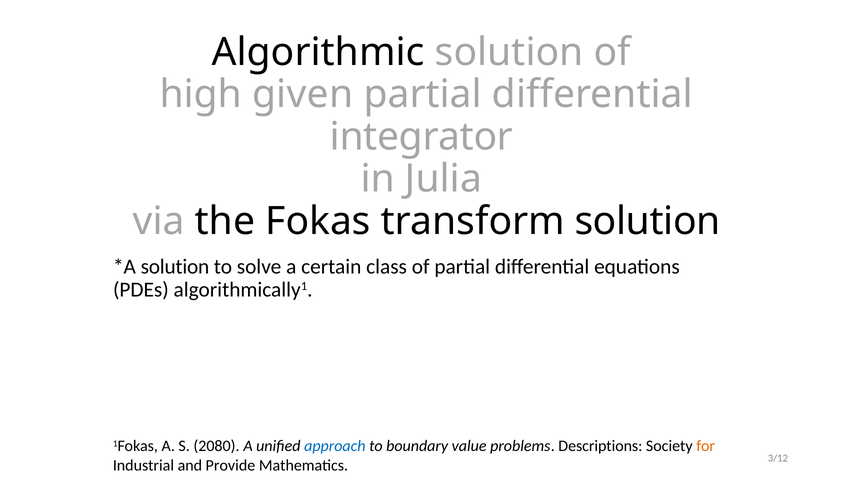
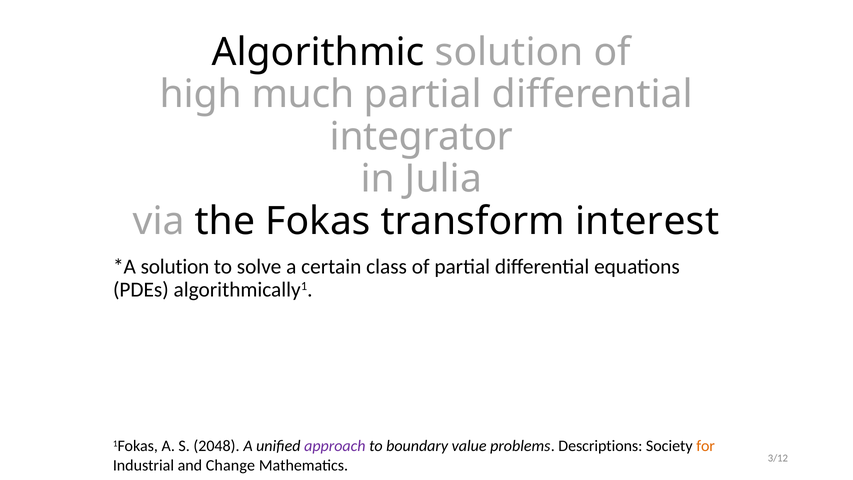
given: given -> much
transform solution: solution -> interest
2080: 2080 -> 2048
approach colour: blue -> purple
Provide: Provide -> Change
